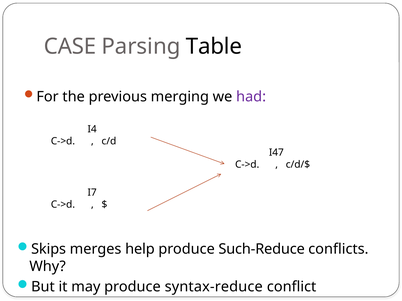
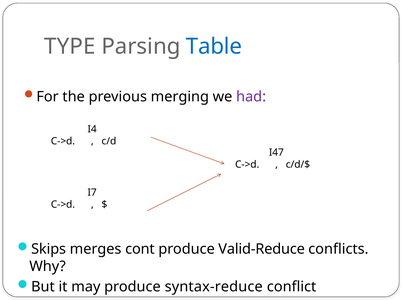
CASE: CASE -> TYPE
Table colour: black -> blue
help: help -> cont
Such-Reduce: Such-Reduce -> Valid-Reduce
